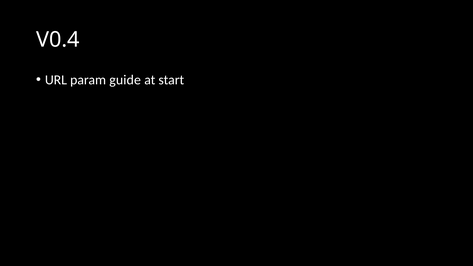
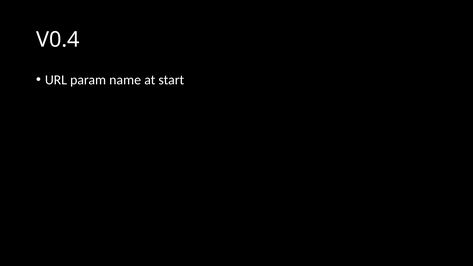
guide: guide -> name
